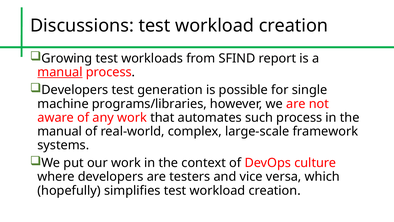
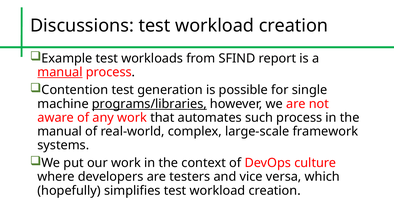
Growing: Growing -> Example
Developers at (75, 90): Developers -> Contention
programs/libraries underline: none -> present
